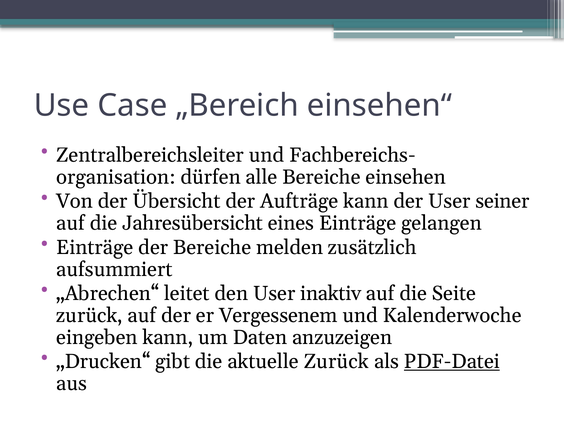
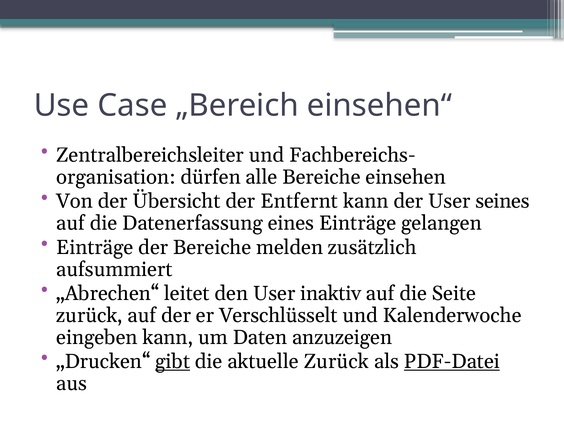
Aufträge: Aufträge -> Entfernt
seiner: seiner -> seines
Jahresübersicht: Jahresübersicht -> Datenerfassung
Vergessenem: Vergessenem -> Verschlüsselt
gibt underline: none -> present
